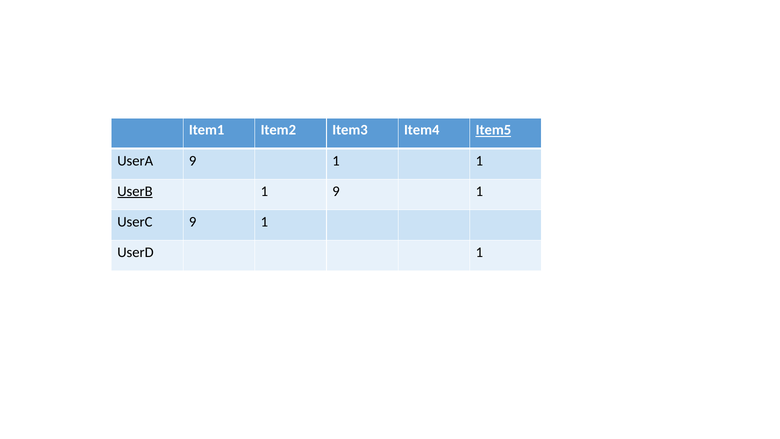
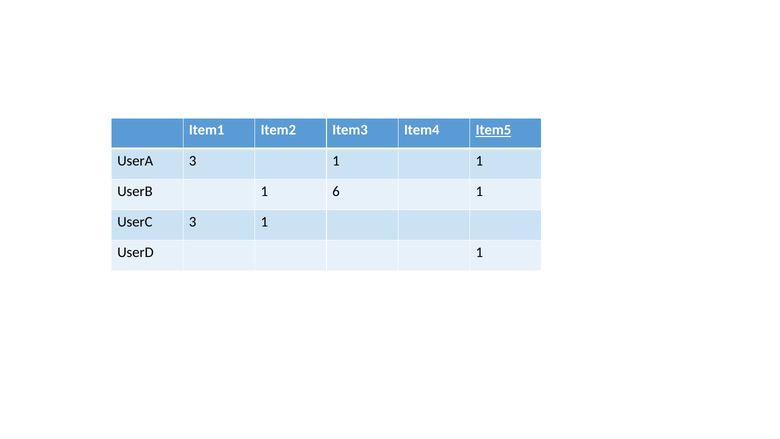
UserA 9: 9 -> 3
UserB underline: present -> none
1 9: 9 -> 6
UserC 9: 9 -> 3
